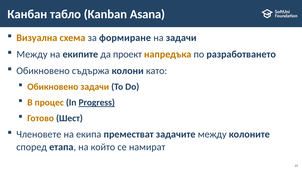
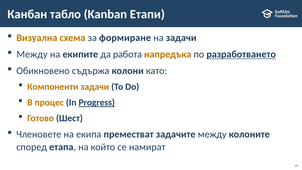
Asana: Asana -> Етапи
проект: проект -> работа
разработването underline: none -> present
Обикновено at (53, 87): Обикновено -> Компоненти
